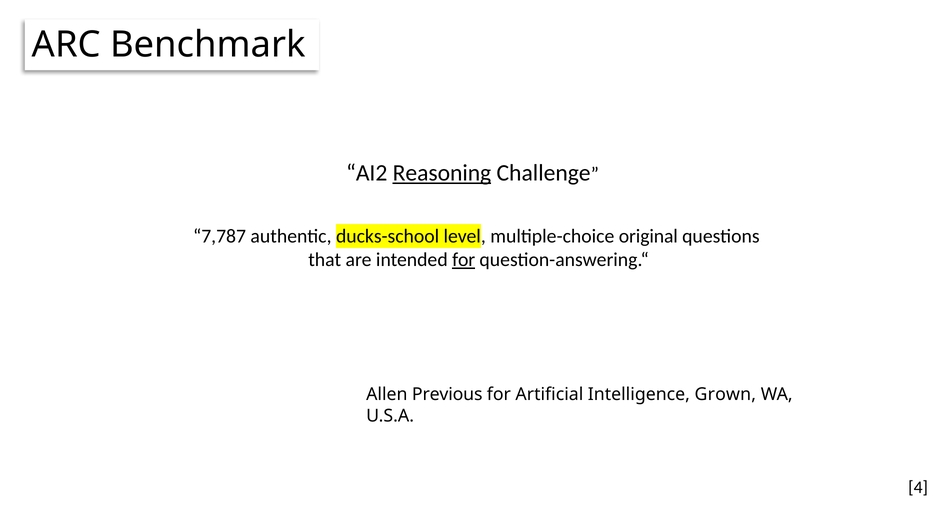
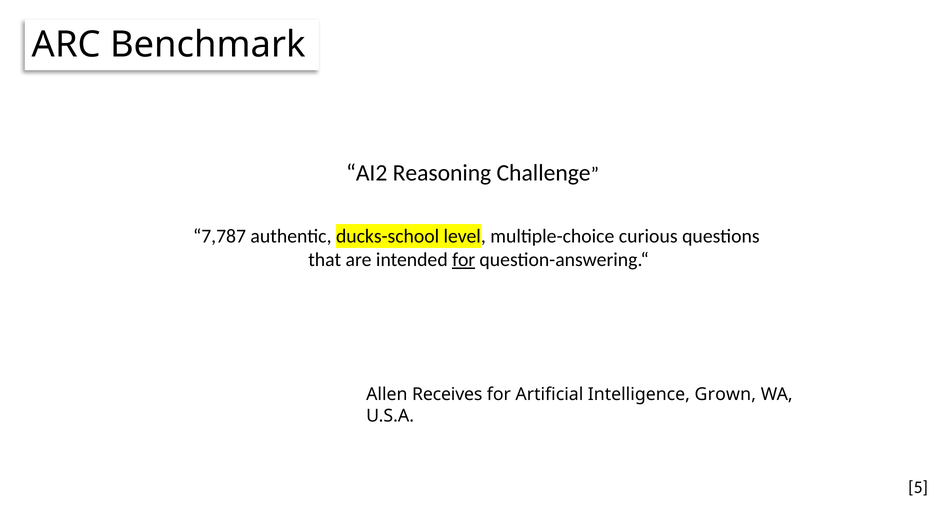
Reasoning underline: present -> none
original: original -> curious
Previous: Previous -> Receives
4: 4 -> 5
